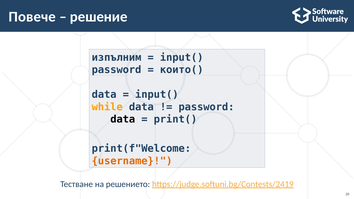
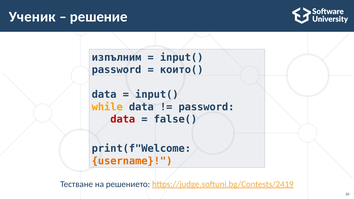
Повече: Повече -> Ученик
data at (123, 119) colour: black -> red
print(: print( -> false(
